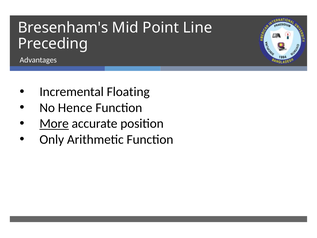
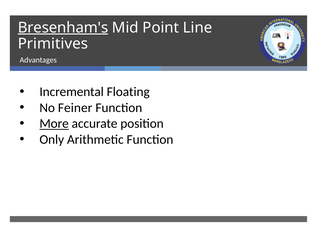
Bresenham's underline: none -> present
Preceding: Preceding -> Primitives
Hence: Hence -> Feiner
